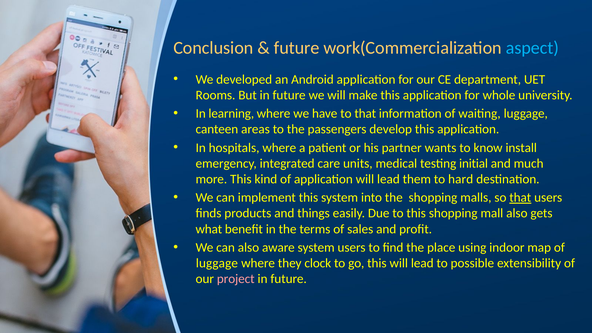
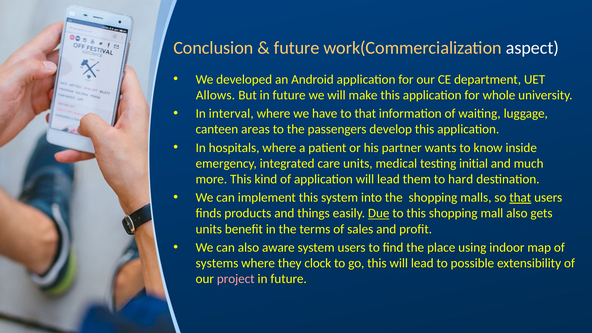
aspect colour: light blue -> white
Rooms: Rooms -> Allows
learning: learning -> interval
install: install -> inside
Due underline: none -> present
what at (209, 229): what -> units
luggage at (217, 263): luggage -> systems
